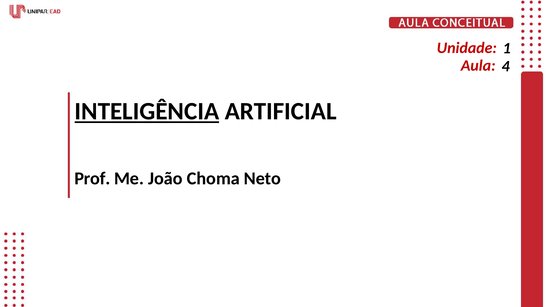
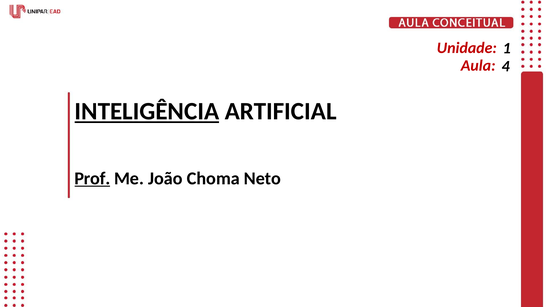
Prof underline: none -> present
